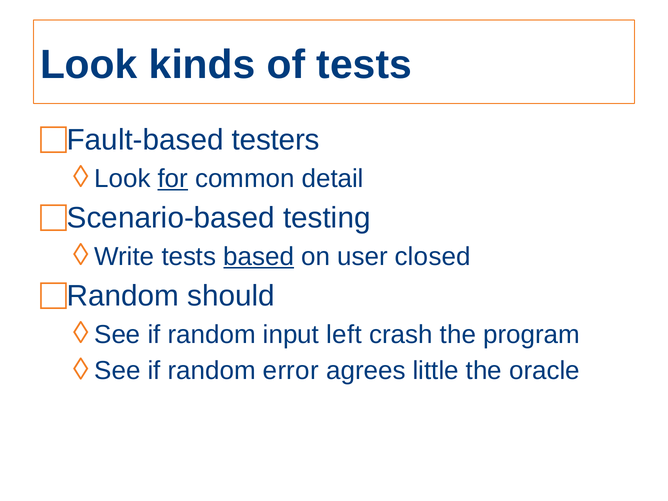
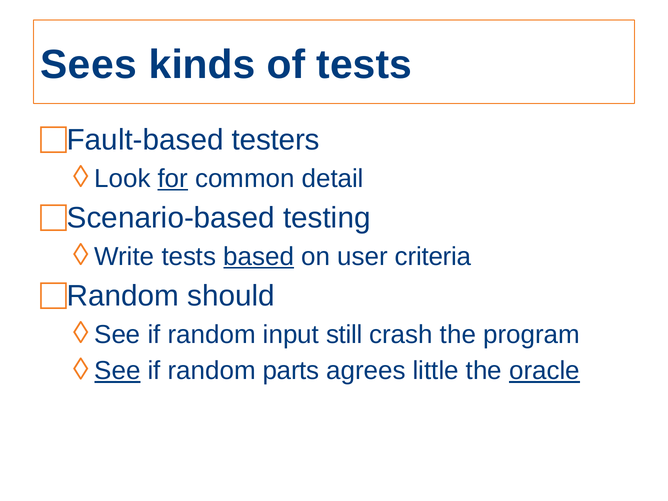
Look at (89, 65): Look -> Sees
closed: closed -> criteria
left: left -> still
See at (117, 371) underline: none -> present
error: error -> parts
oracle underline: none -> present
